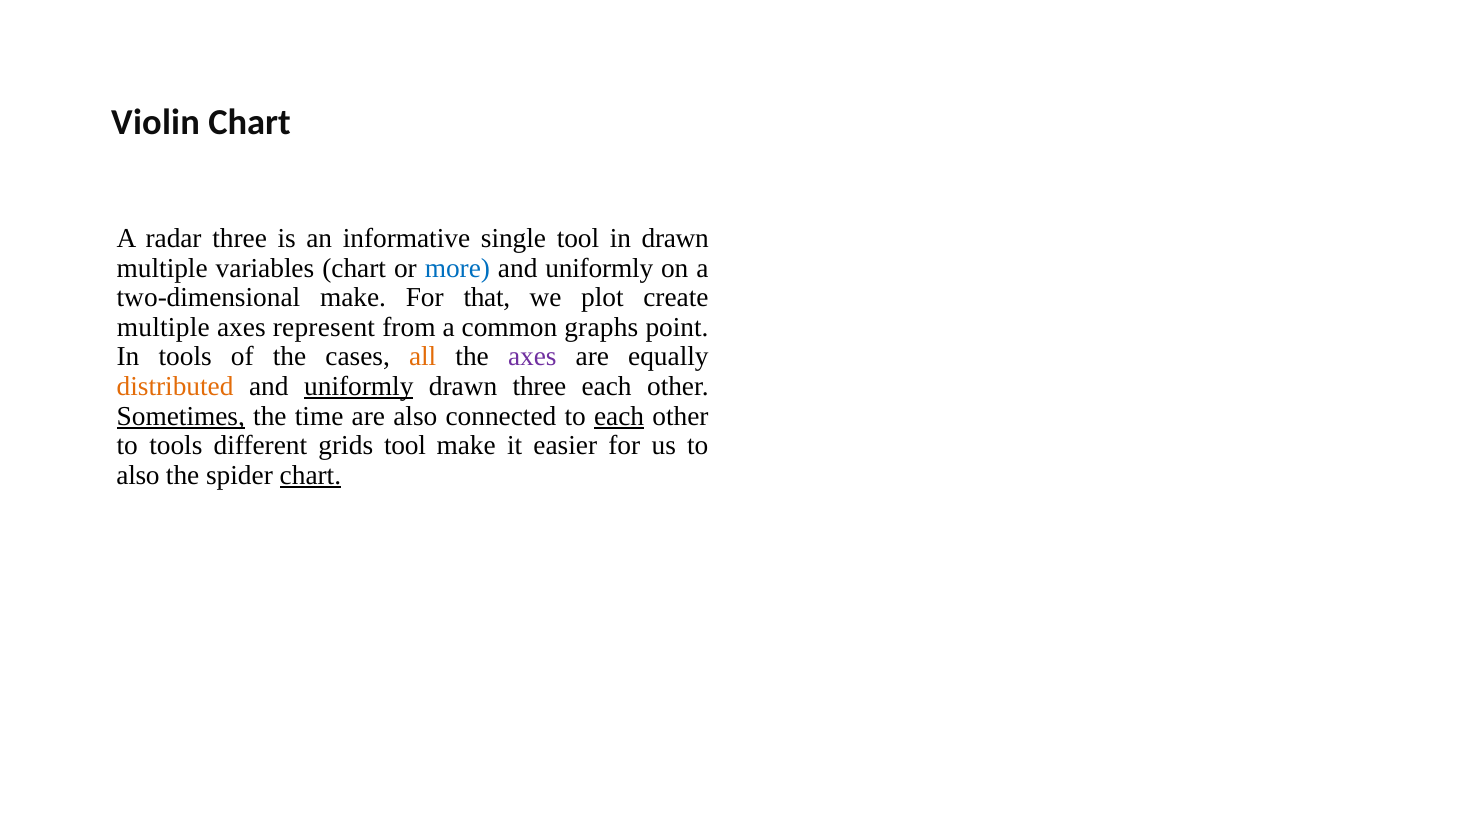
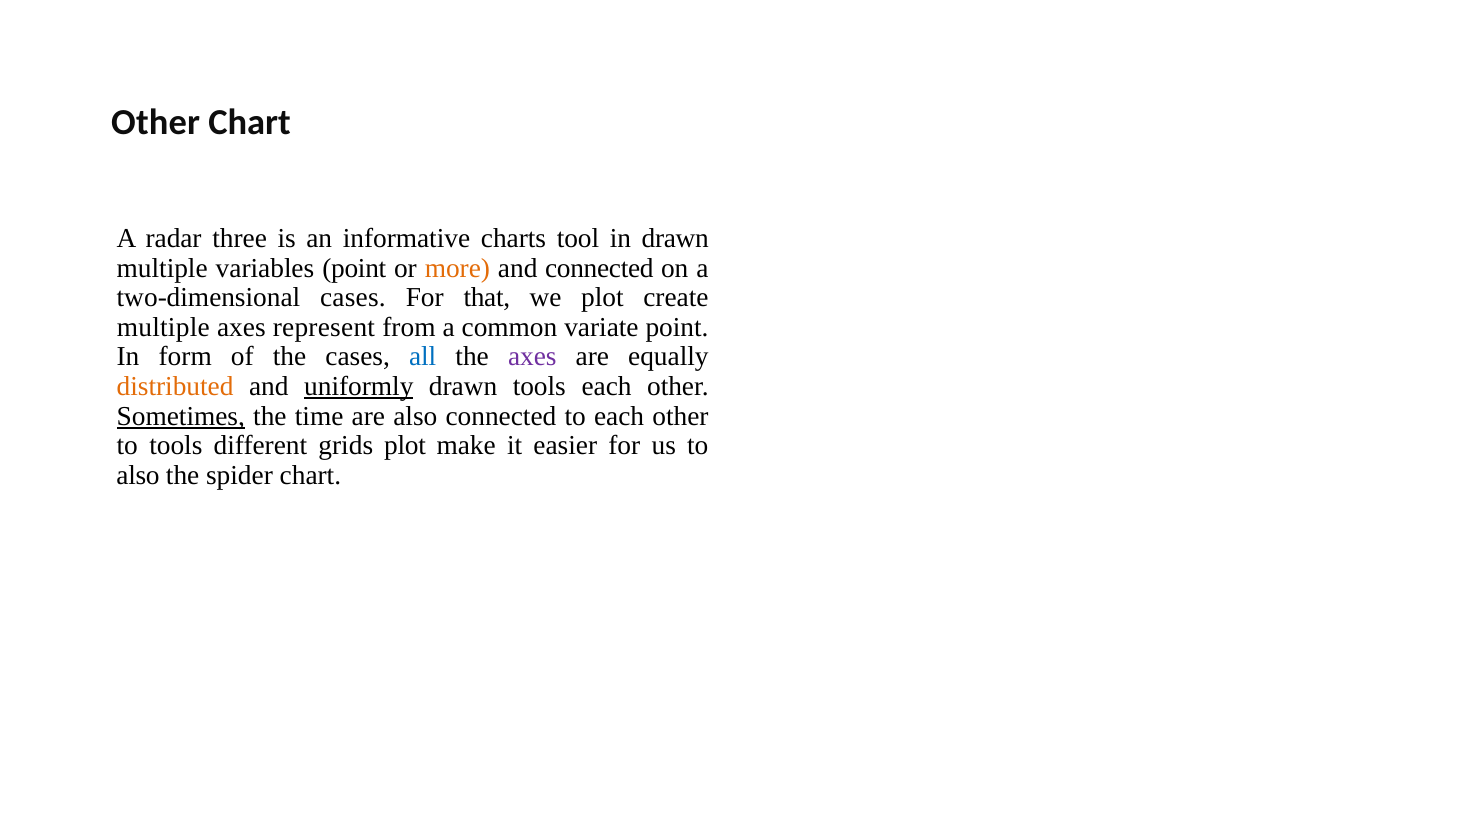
Violin at (156, 123): Violin -> Other
single: single -> charts
variables chart: chart -> point
more colour: blue -> orange
uniformly at (599, 268): uniformly -> connected
two-dimensional make: make -> cases
graphs: graphs -> variate
In tools: tools -> form
all colour: orange -> blue
drawn three: three -> tools
each at (619, 416) underline: present -> none
grids tool: tool -> plot
chart at (310, 475) underline: present -> none
